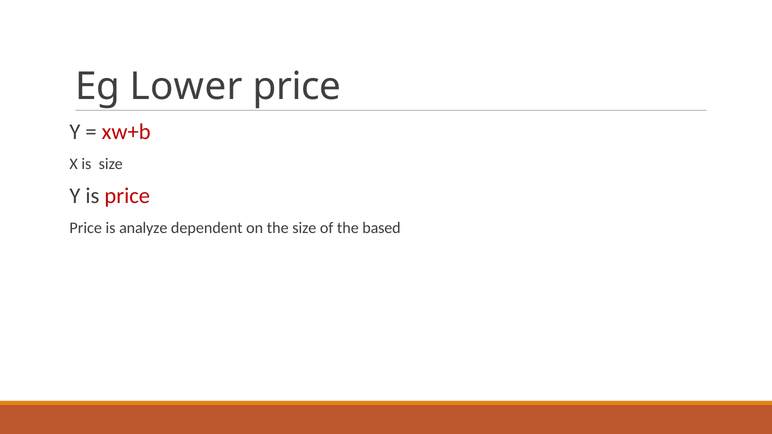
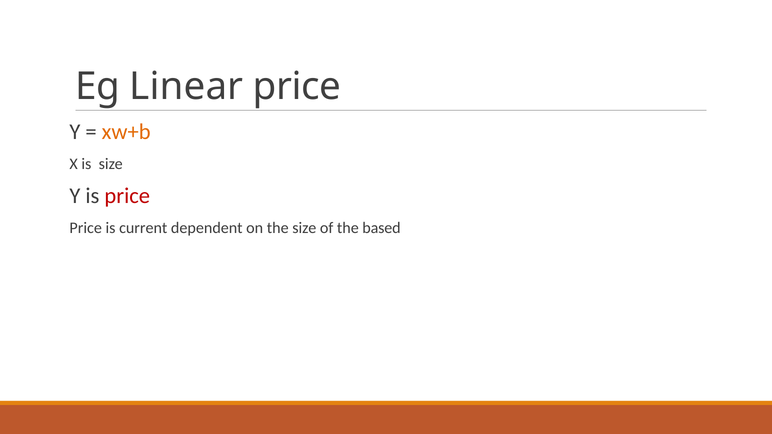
Lower: Lower -> Linear
xw+b colour: red -> orange
analyze: analyze -> current
